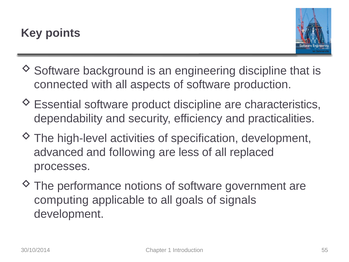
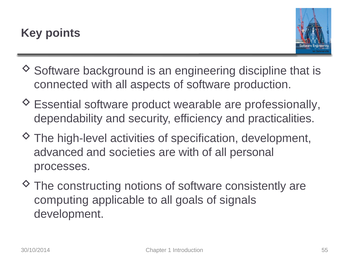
product discipline: discipline -> wearable
characteristics: characteristics -> professionally
following: following -> societies
are less: less -> with
replaced: replaced -> personal
performance: performance -> constructing
government: government -> consistently
